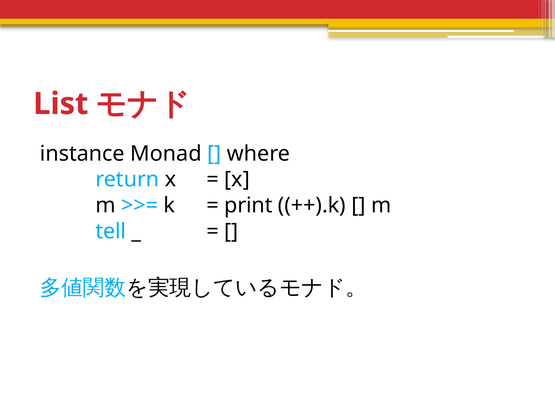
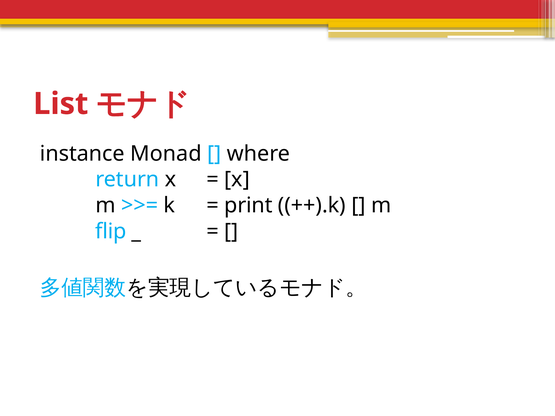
tell: tell -> flip
